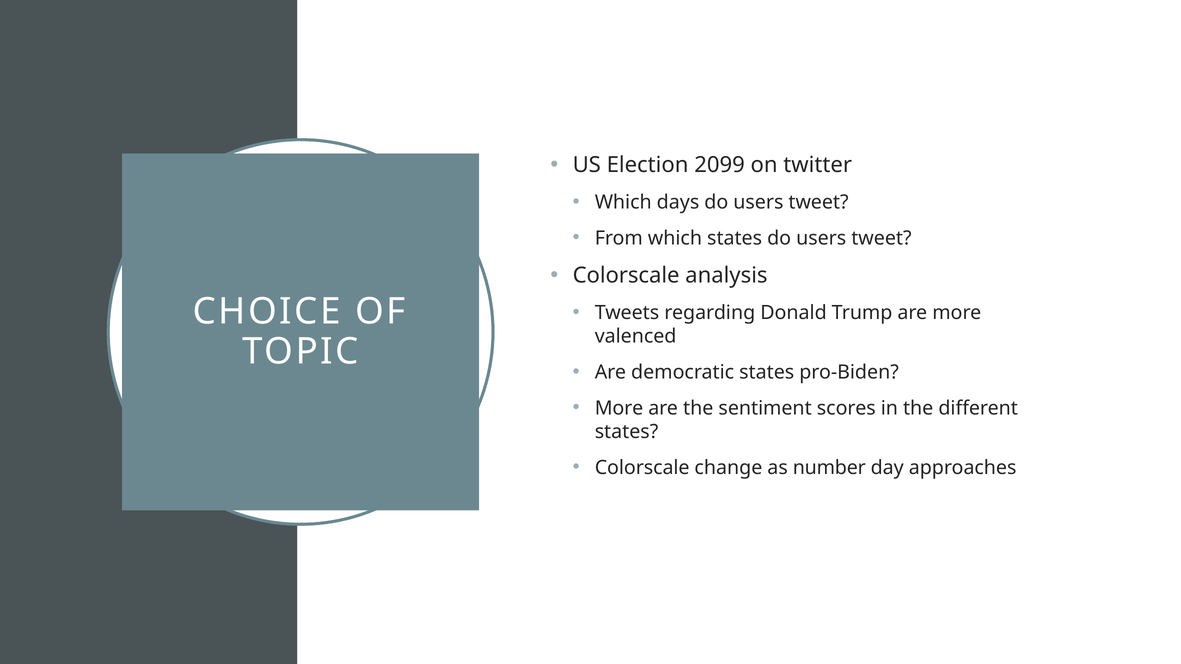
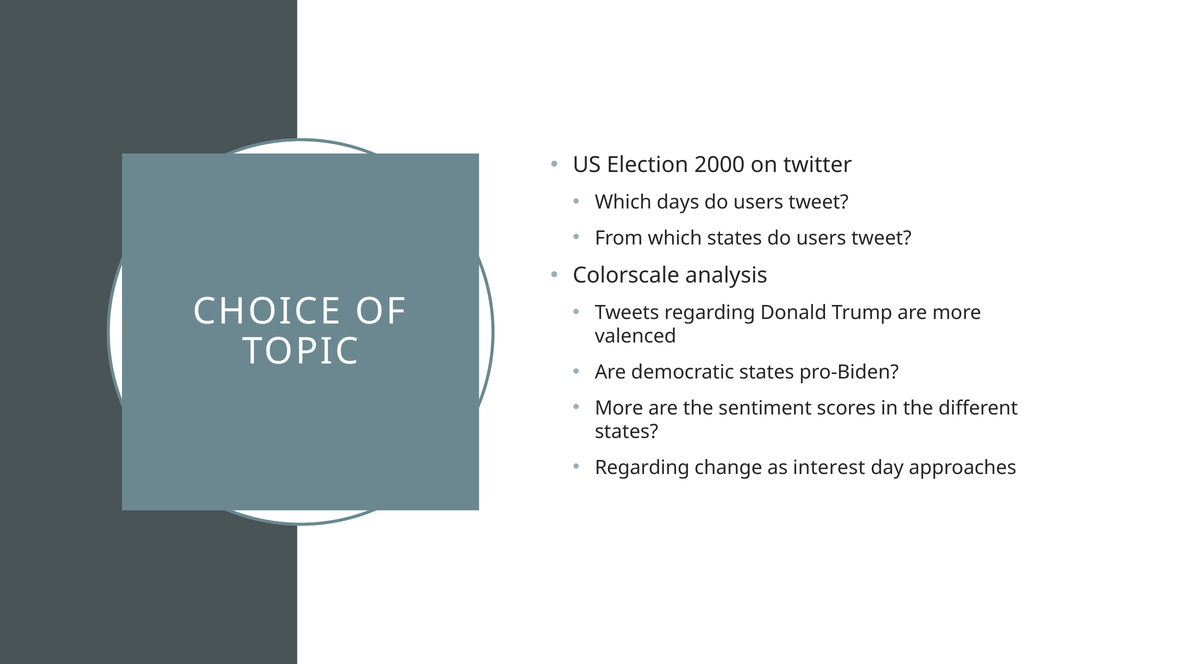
2099: 2099 -> 2000
Colorscale at (642, 468): Colorscale -> Regarding
number: number -> interest
